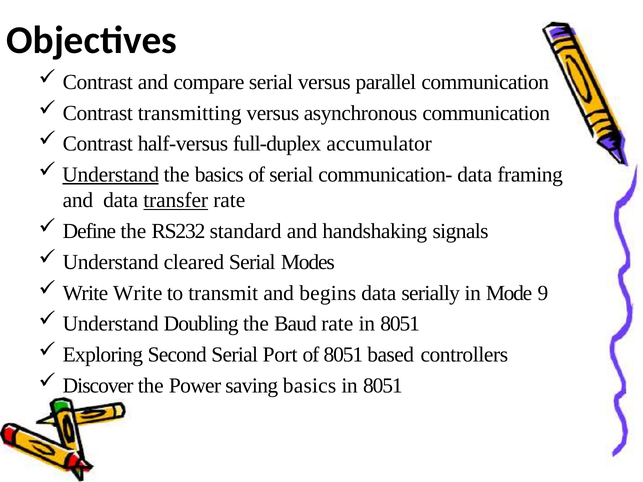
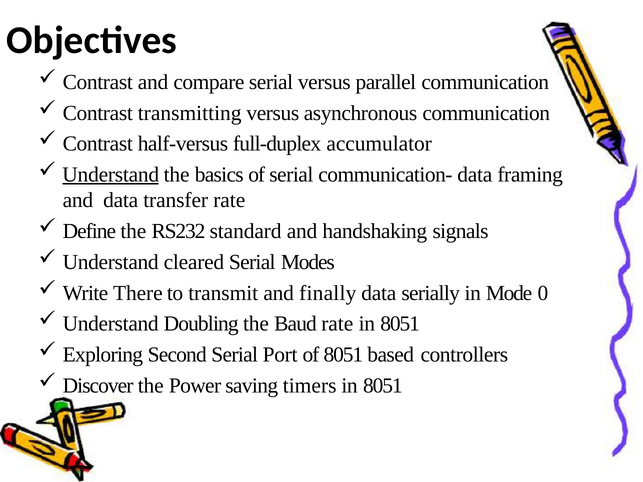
transfer underline: present -> none
Write Write: Write -> There
begins: begins -> finally
9: 9 -> 0
saving basics: basics -> timers
